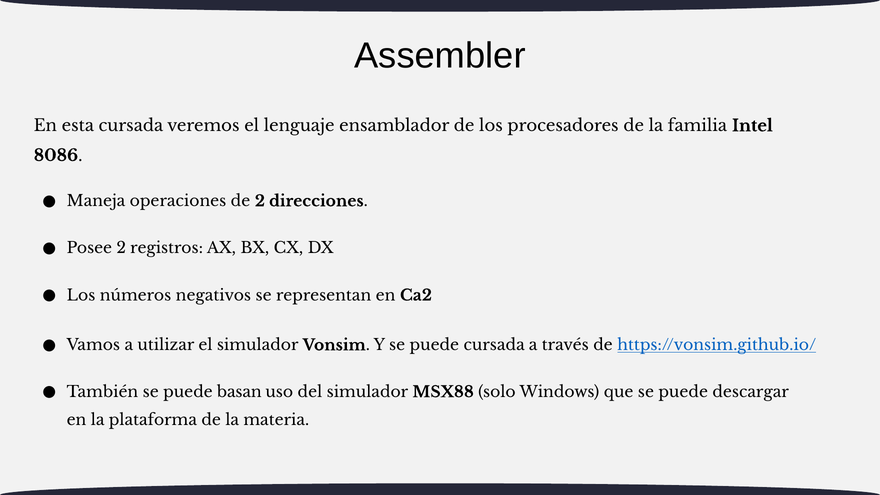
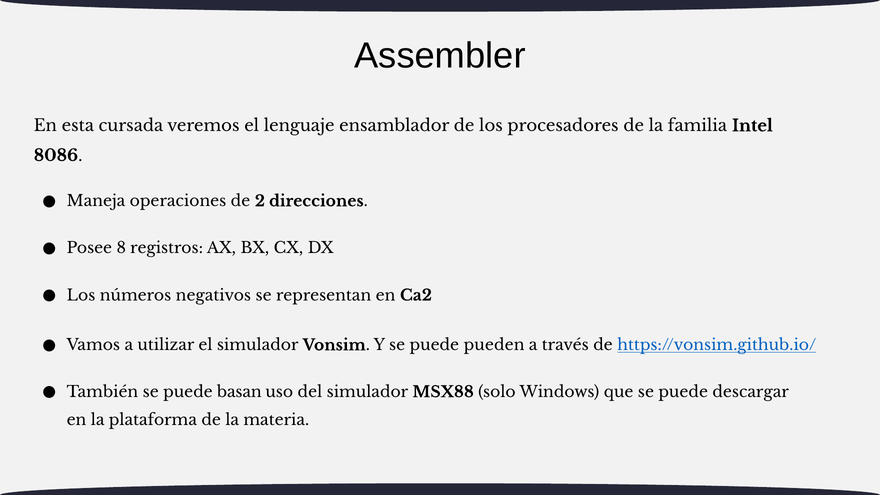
Posee 2: 2 -> 8
puede cursada: cursada -> pueden
